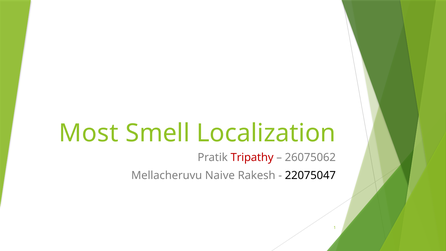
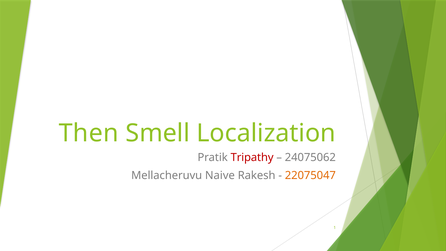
Most: Most -> Then
26075062: 26075062 -> 24075062
22075047 colour: black -> orange
